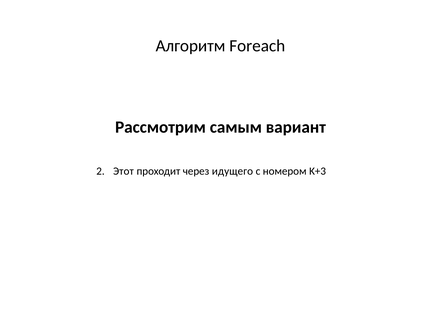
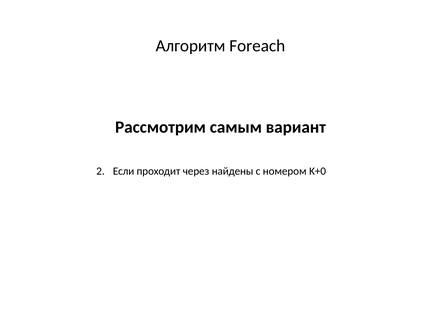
Этот: Этот -> Если
идущего: идущего -> найдены
K+3: K+3 -> K+0
